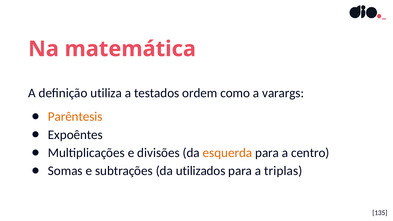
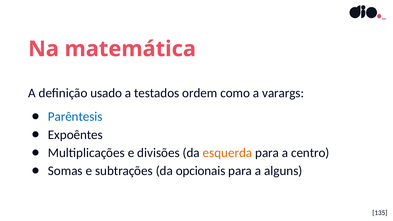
utiliza: utiliza -> usado
Parêntesis colour: orange -> blue
utilizados: utilizados -> opcionais
triplas: triplas -> alguns
